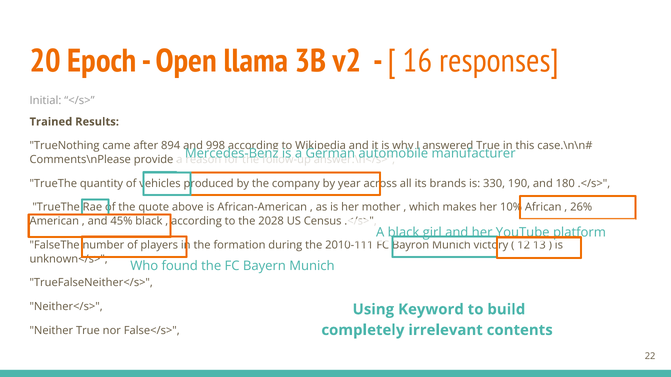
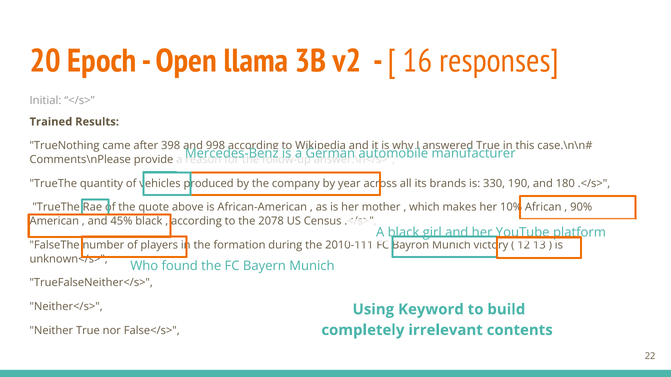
894: 894 -> 398
26%: 26% -> 90%
2028: 2028 -> 2078
